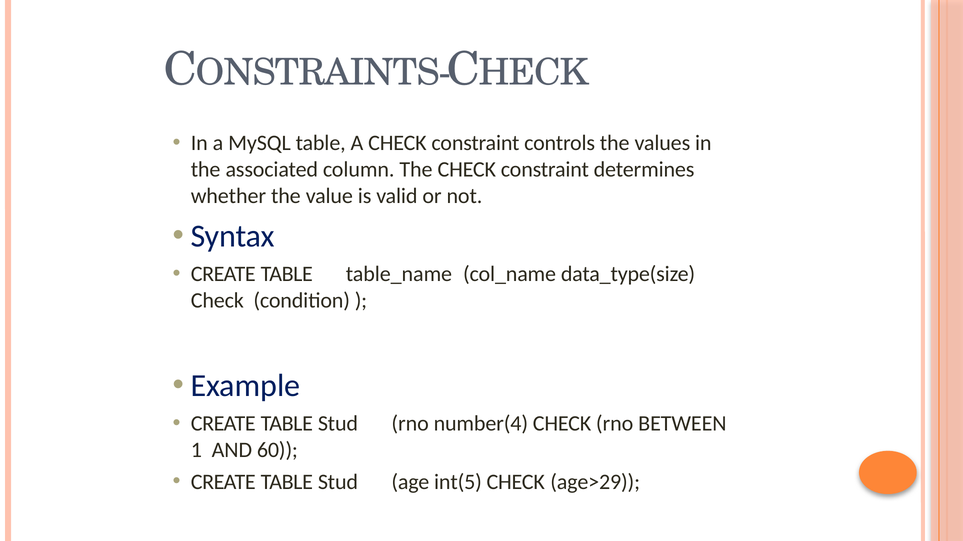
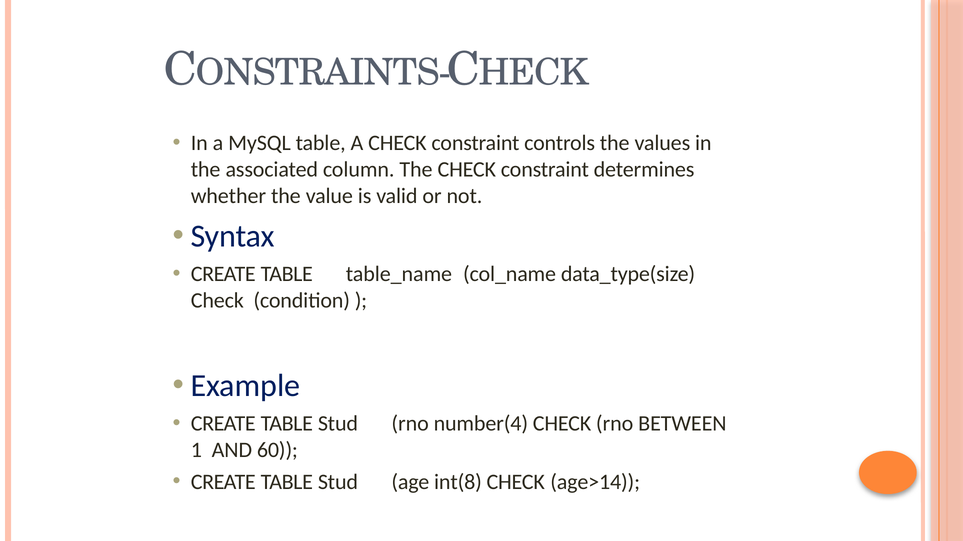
int(5: int(5 -> int(8
age>29: age>29 -> age>14
